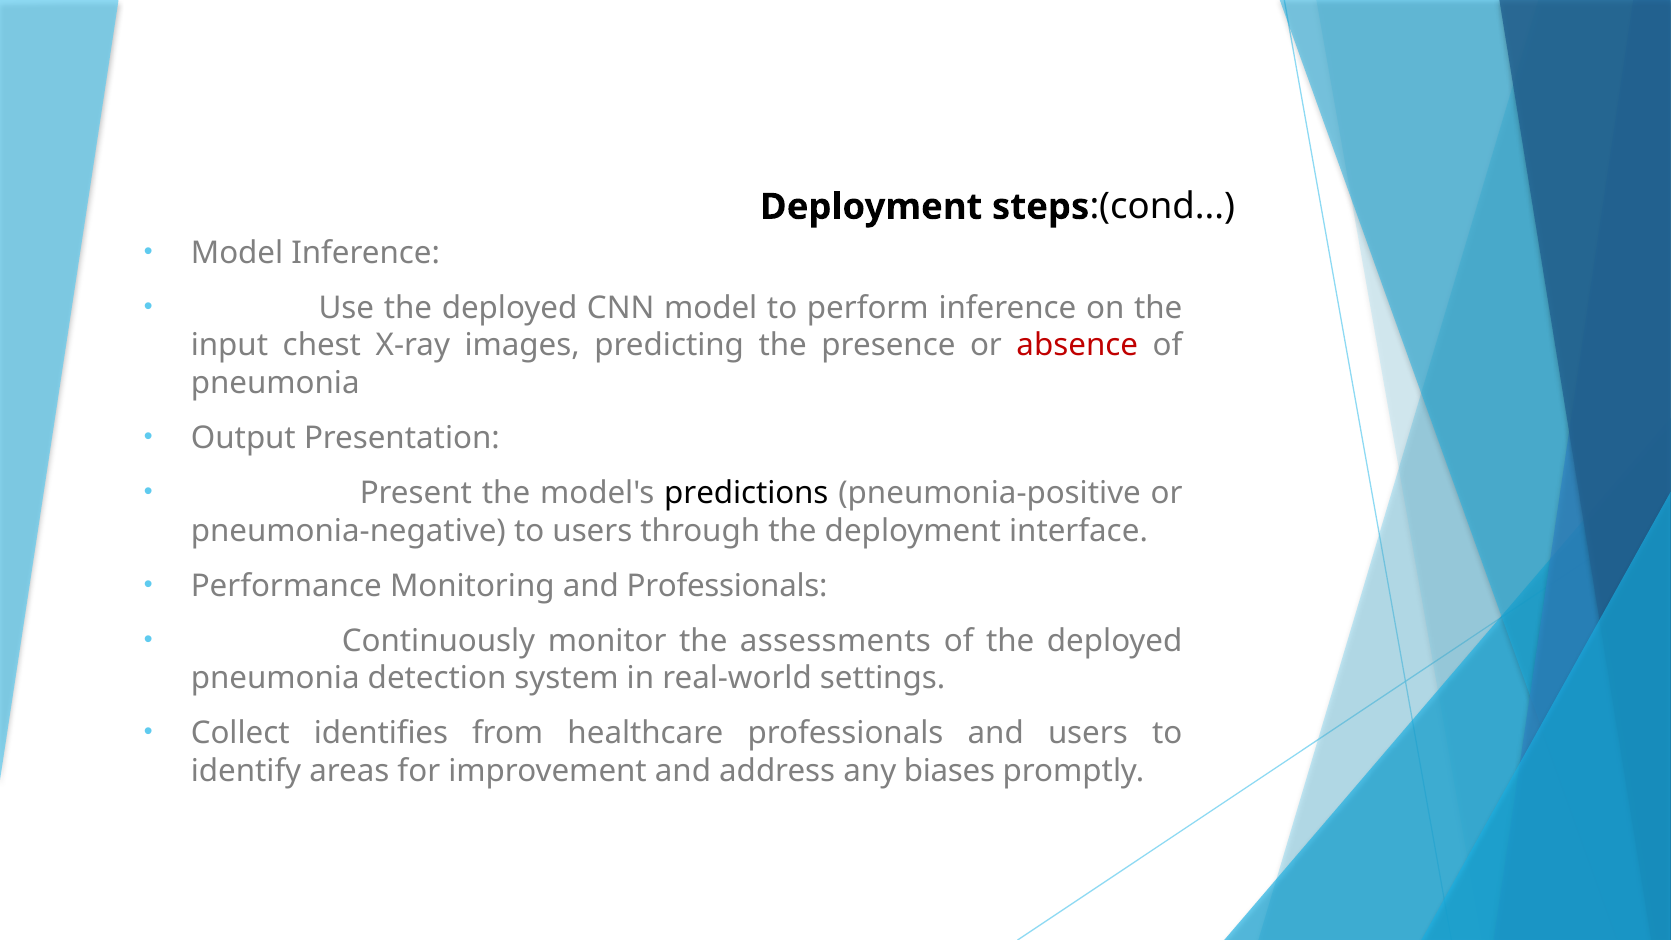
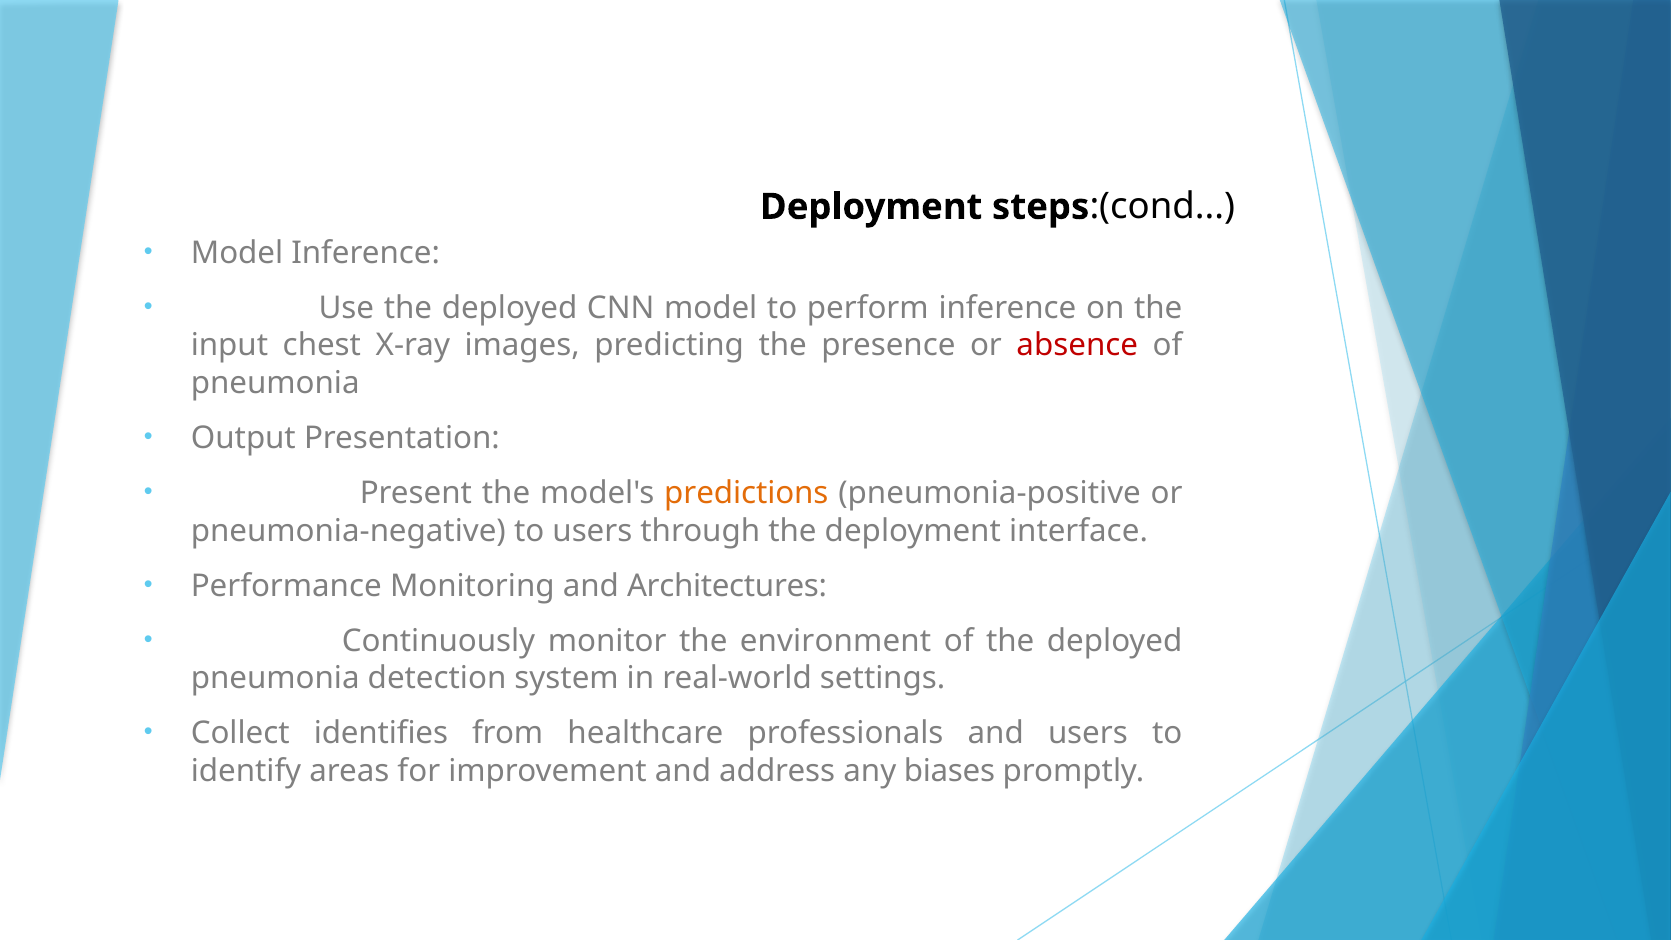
predictions colour: black -> orange
and Professionals: Professionals -> Architectures
assessments: assessments -> environment
